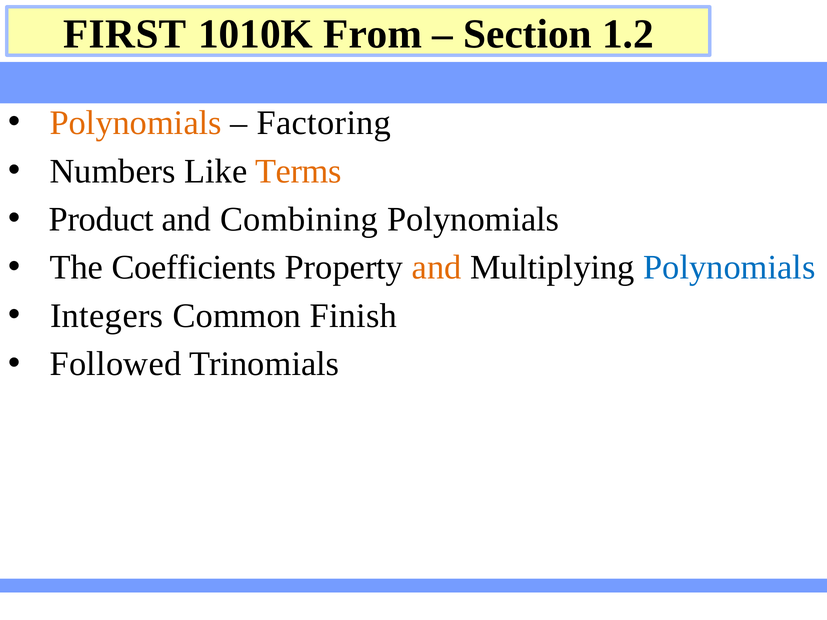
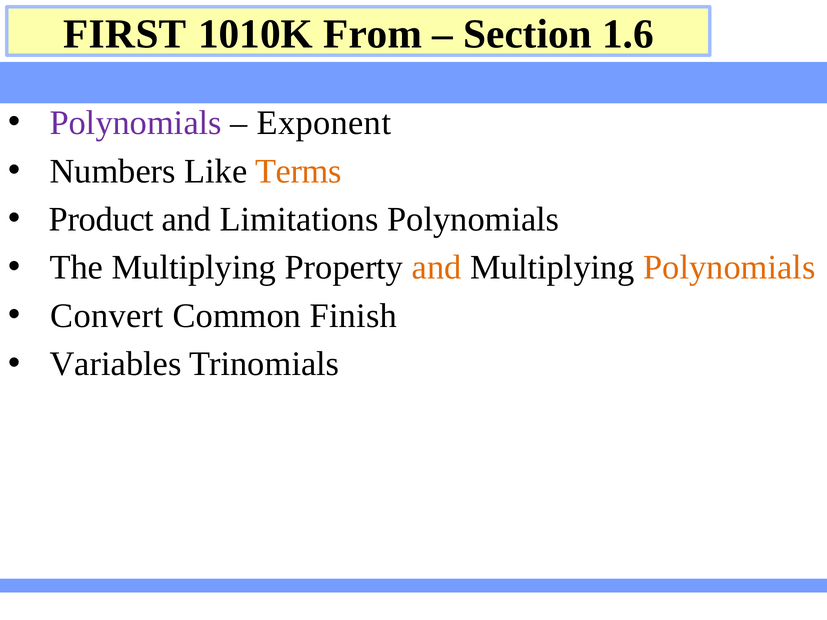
1.2: 1.2 -> 1.6
Polynomials at (136, 123) colour: orange -> purple
Factoring: Factoring -> Exponent
Combining: Combining -> Limitations
The Coefficients: Coefficients -> Multiplying
Polynomials at (729, 268) colour: blue -> orange
Integers: Integers -> Convert
Followed: Followed -> Variables
